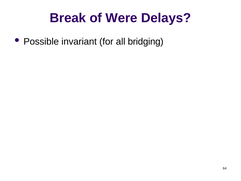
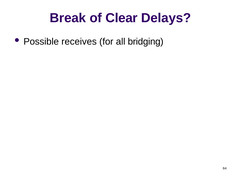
Were: Were -> Clear
invariant: invariant -> receives
